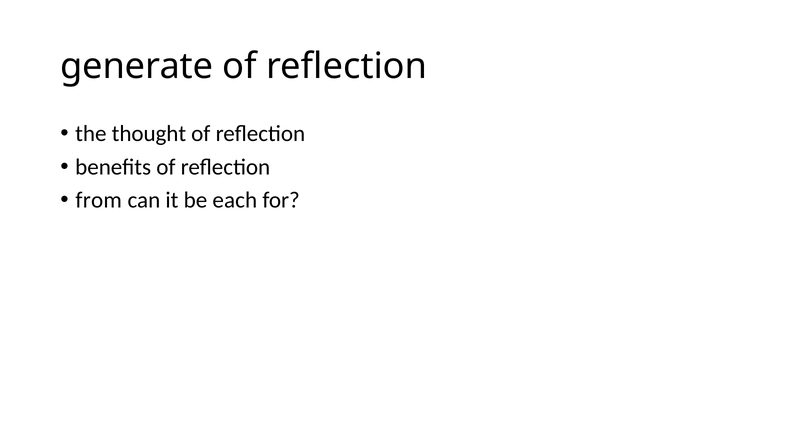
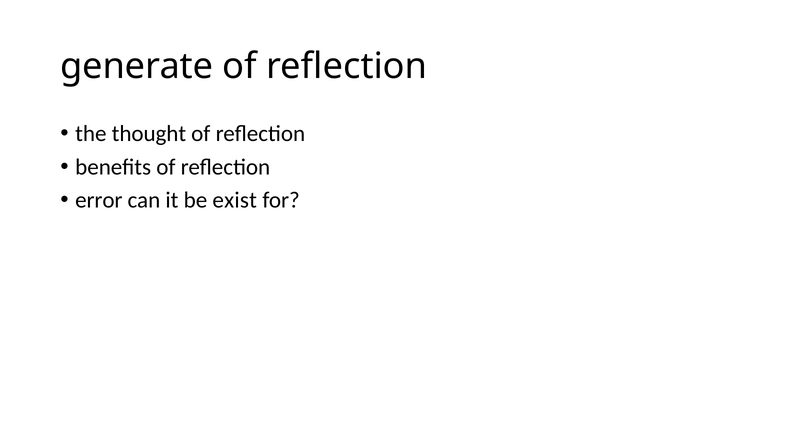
from: from -> error
each: each -> exist
